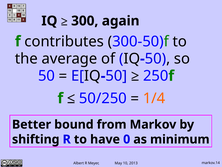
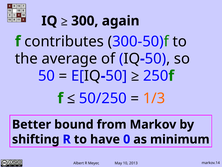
1/4: 1/4 -> 1/3
